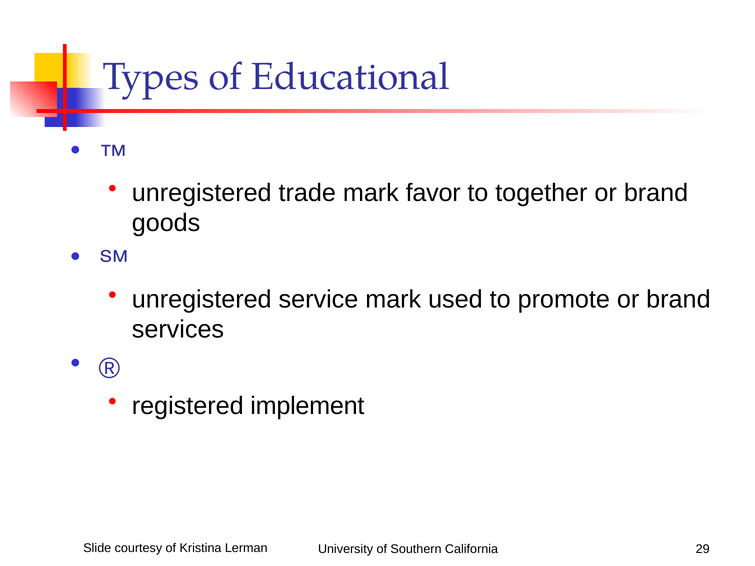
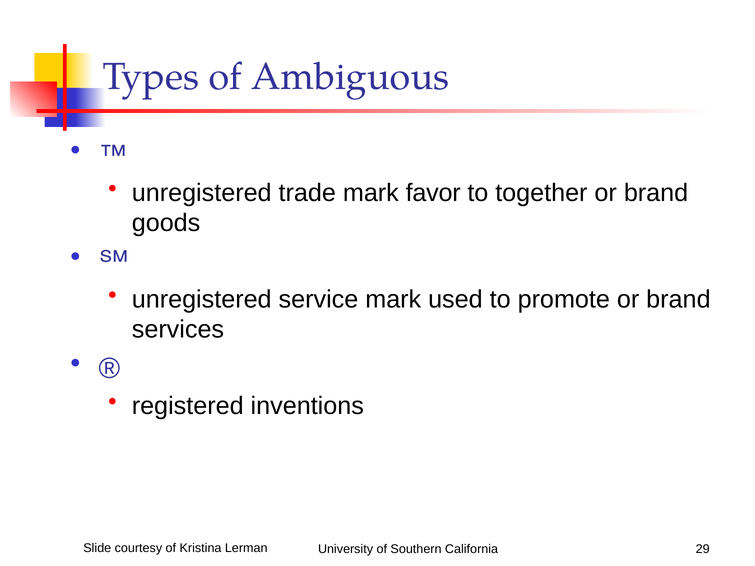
Educational: Educational -> Ambiguous
implement: implement -> inventions
